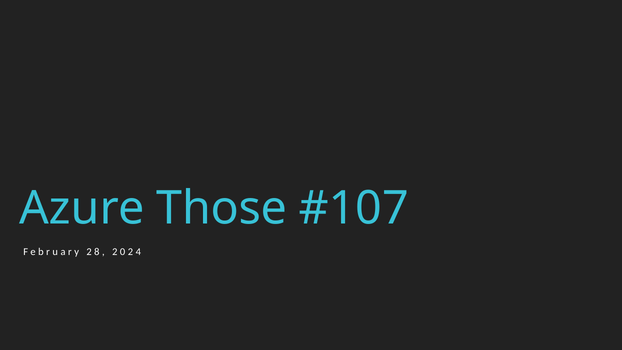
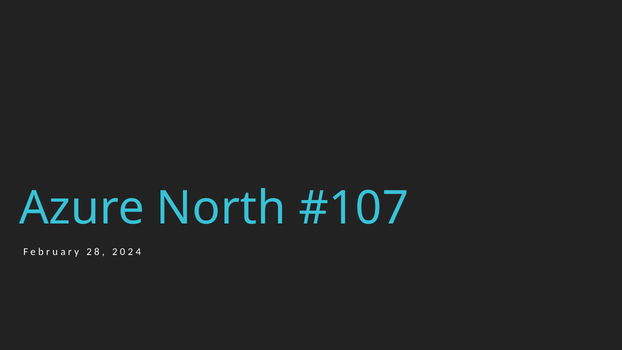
Those: Those -> North
